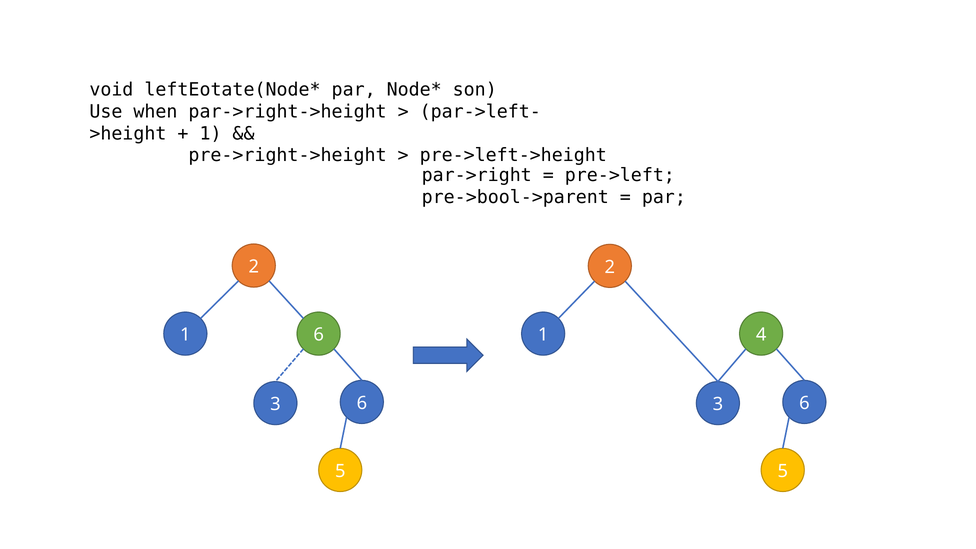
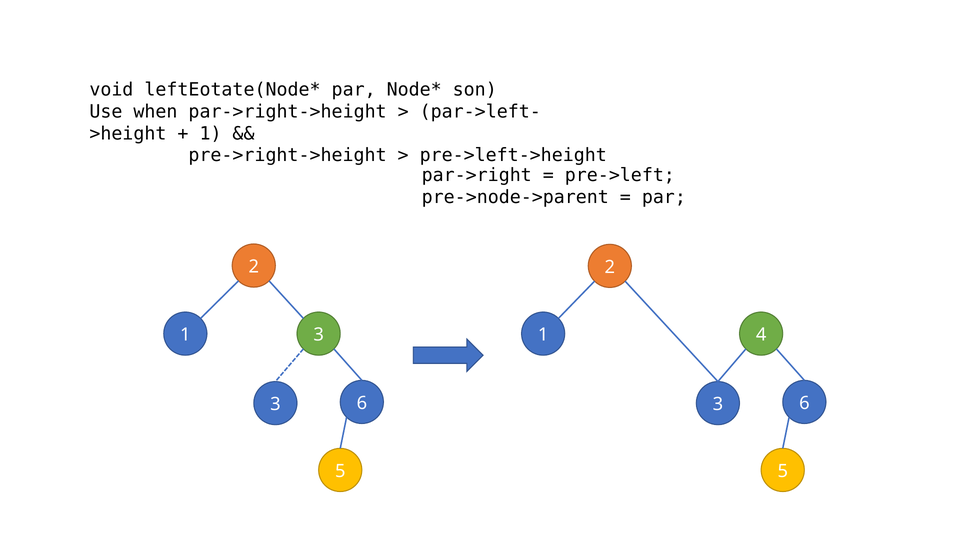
pre->bool->parent: pre->bool->parent -> pre->node->parent
1 6: 6 -> 3
